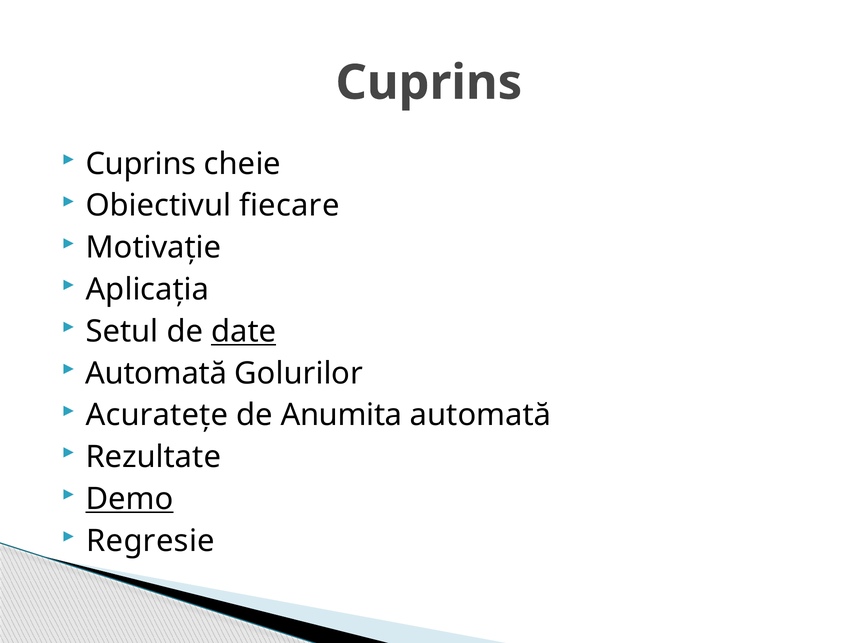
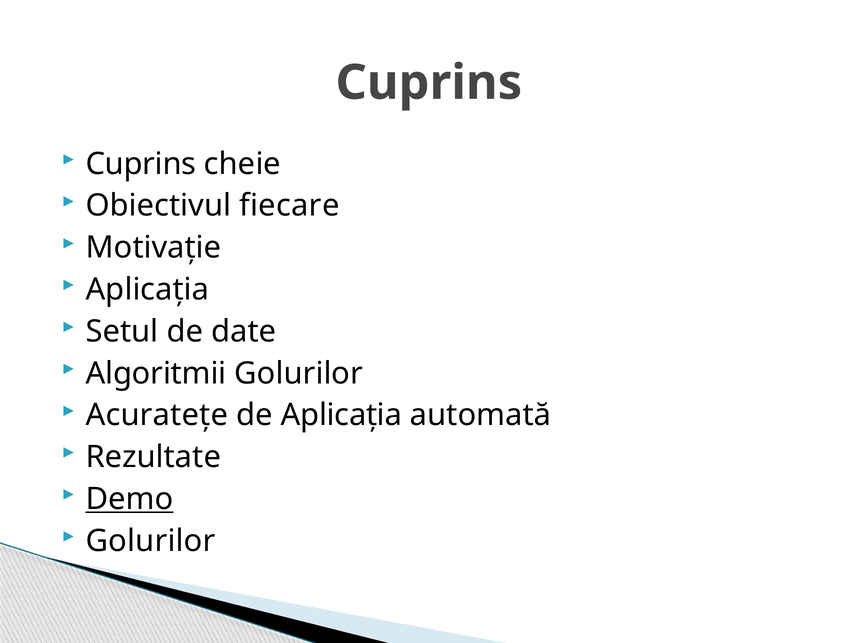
date underline: present -> none
Automată at (156, 374): Automată -> Algoritmii
de Anumita: Anumita -> Aplicația
Regresie at (151, 541): Regresie -> Golurilor
